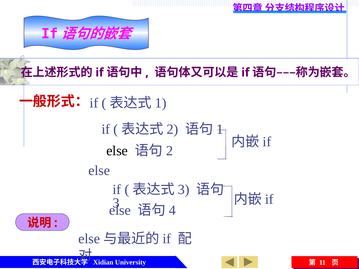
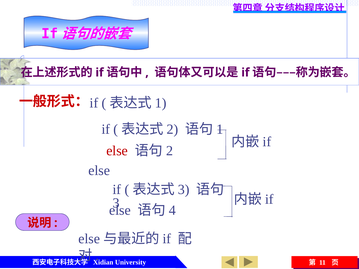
else at (117, 151) colour: black -> red
